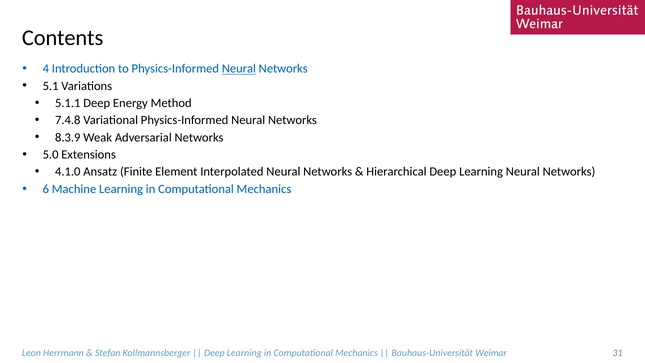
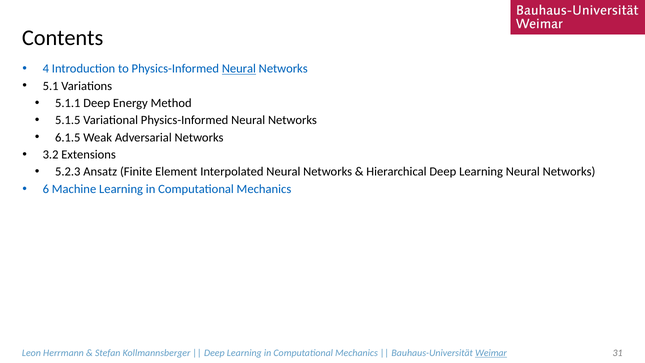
7.4.8: 7.4.8 -> 5.1.5
8.3.9: 8.3.9 -> 6.1.5
5.0: 5.0 -> 3.2
4.1.0: 4.1.0 -> 5.2.3
Weimar underline: none -> present
